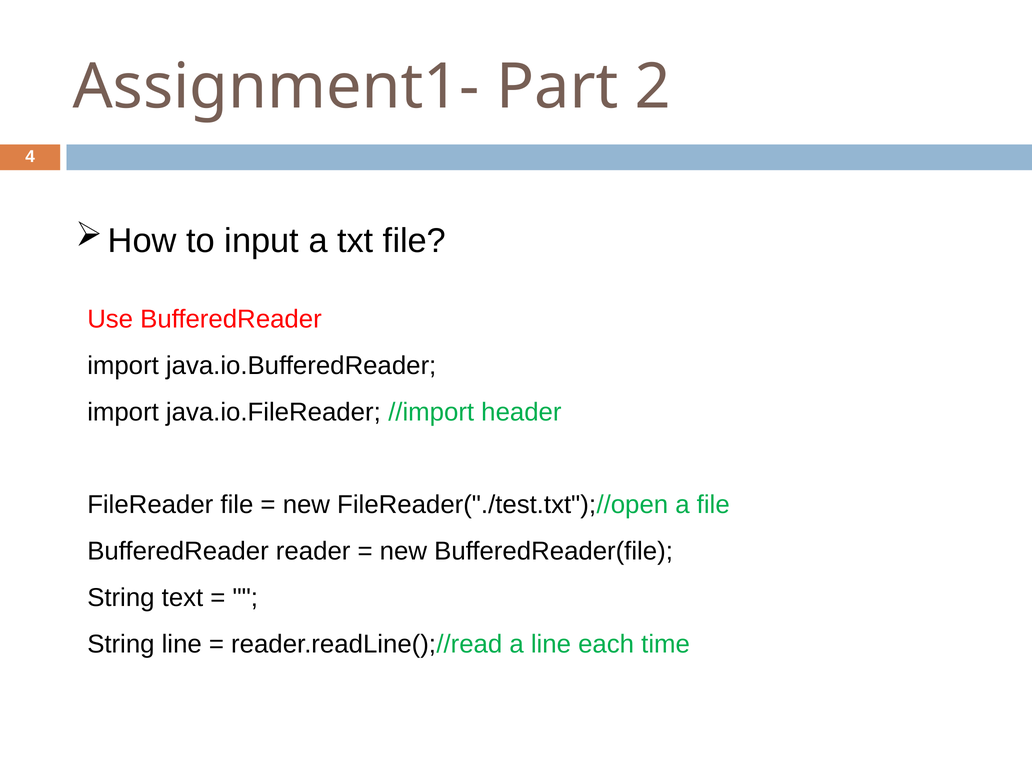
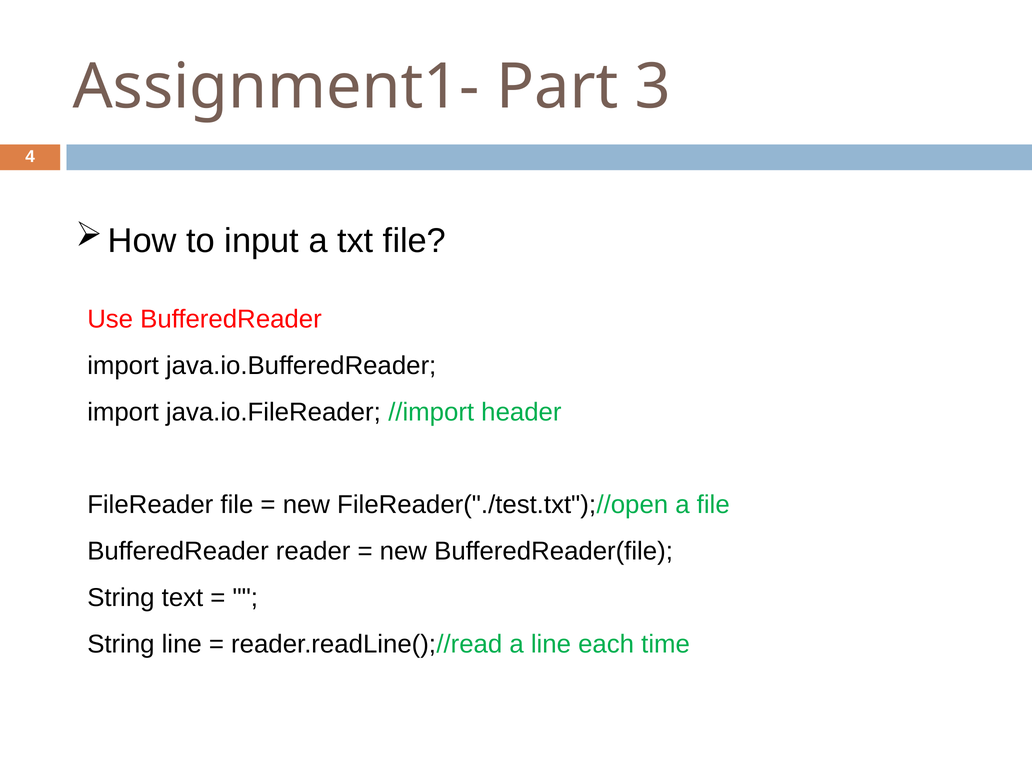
2: 2 -> 3
